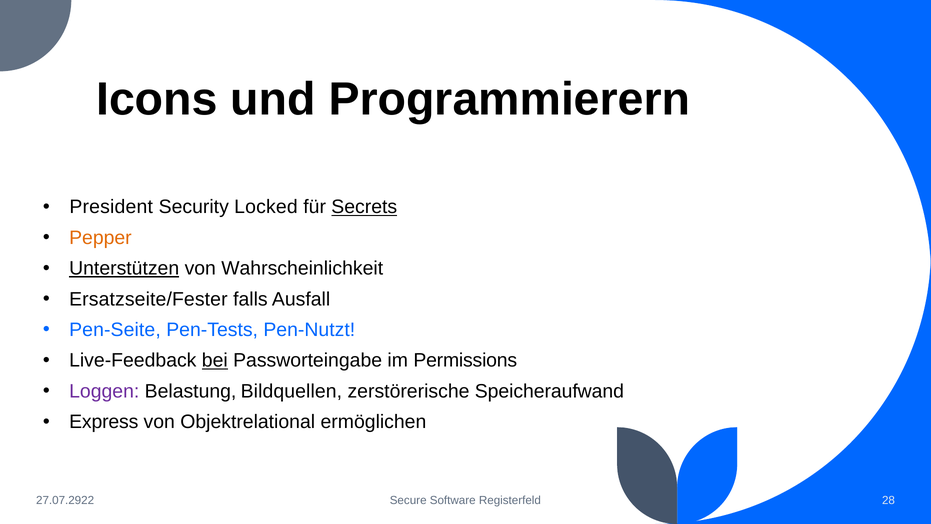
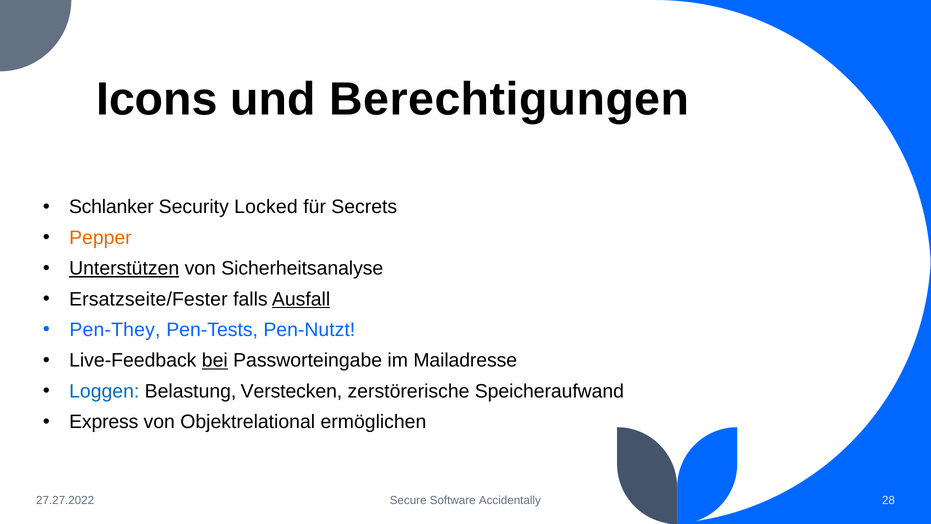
Programmierern: Programmierern -> Berechtigungen
President: President -> Schlanker
Secrets underline: present -> none
Wahrscheinlichkeit: Wahrscheinlichkeit -> Sicherheitsanalyse
Ausfall underline: none -> present
Pen-Seite: Pen-Seite -> Pen-They
Permissions: Permissions -> Mailadresse
Loggen colour: purple -> blue
Bildquellen: Bildquellen -> Verstecken
27.07.2922: 27.07.2922 -> 27.27.2022
Registerfeld: Registerfeld -> Accidentally
